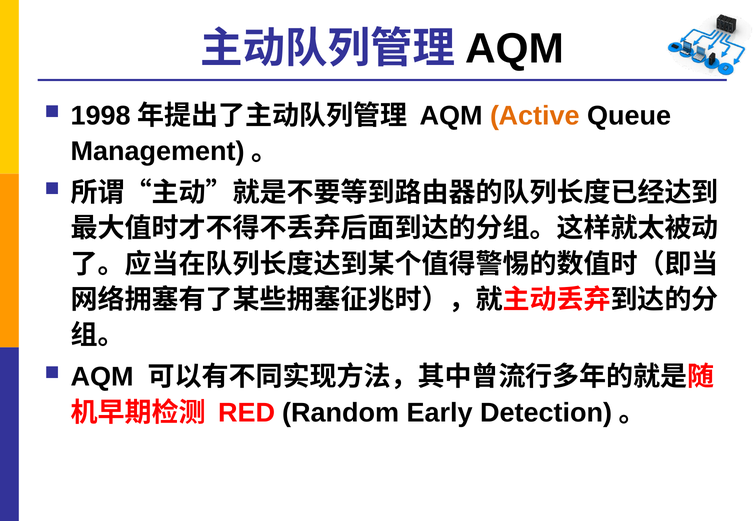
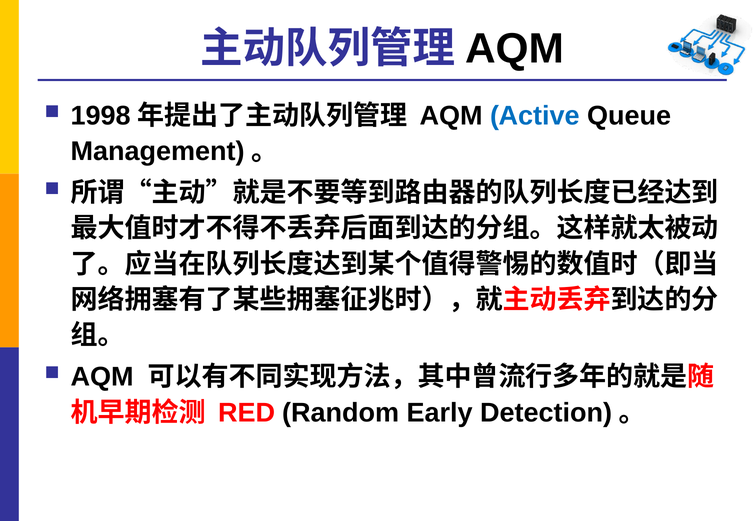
Active colour: orange -> blue
